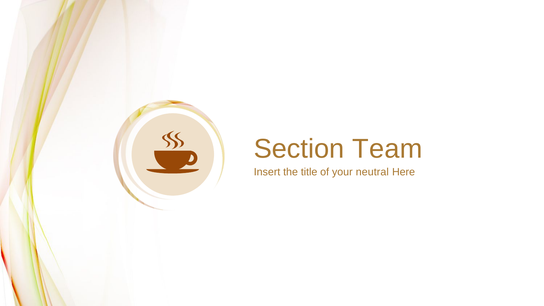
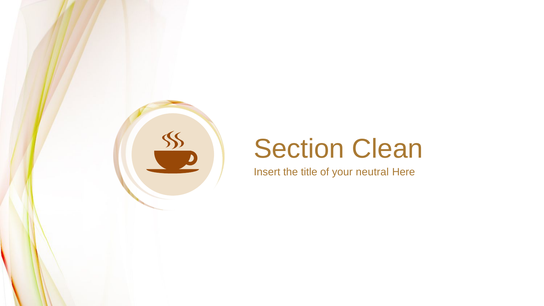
Team: Team -> Clean
